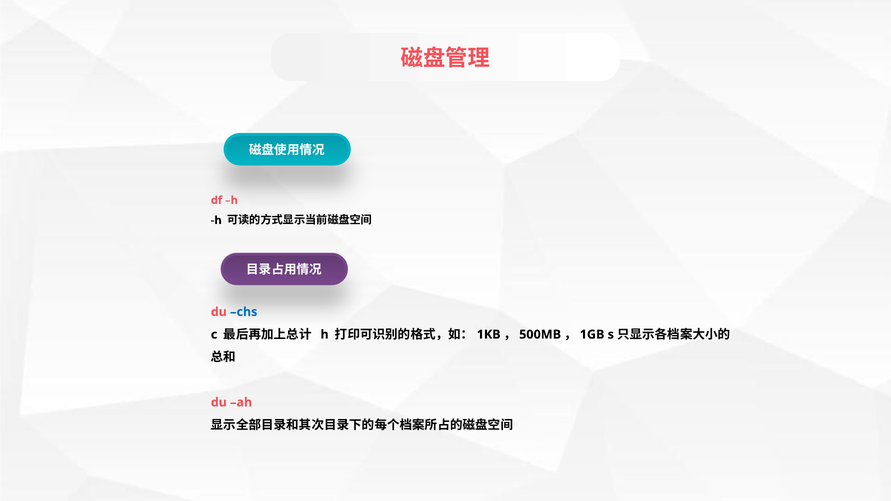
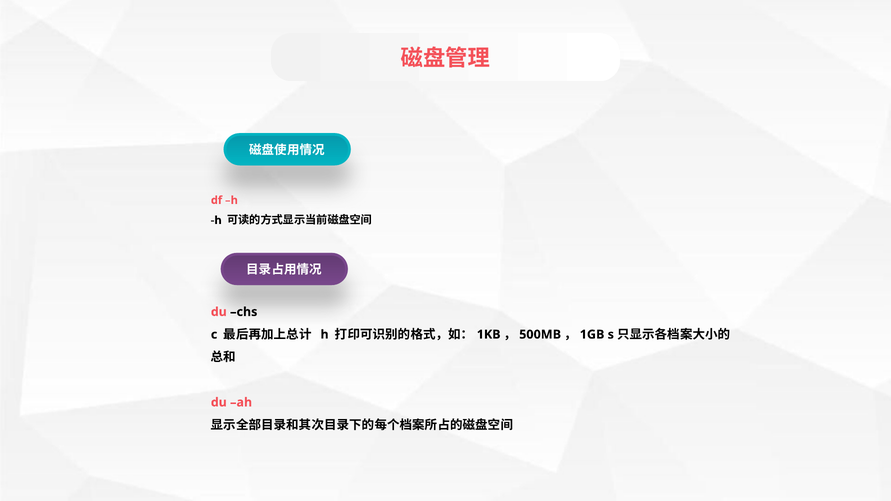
chs colour: blue -> black
